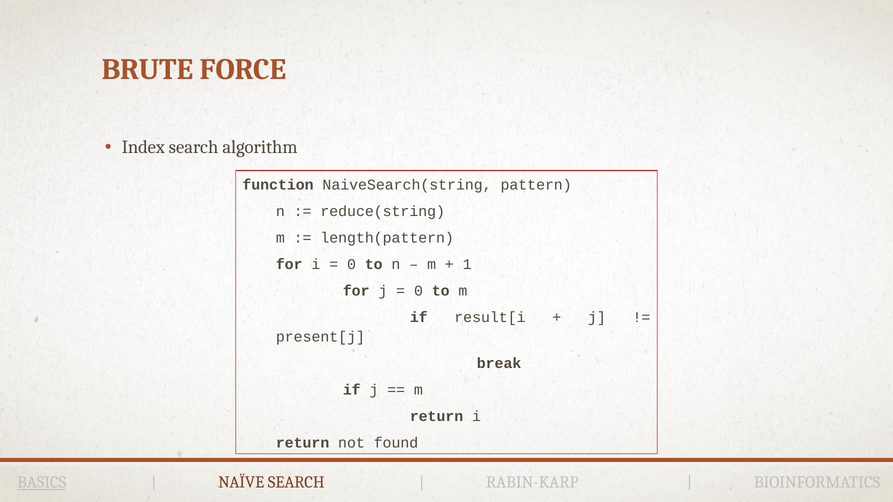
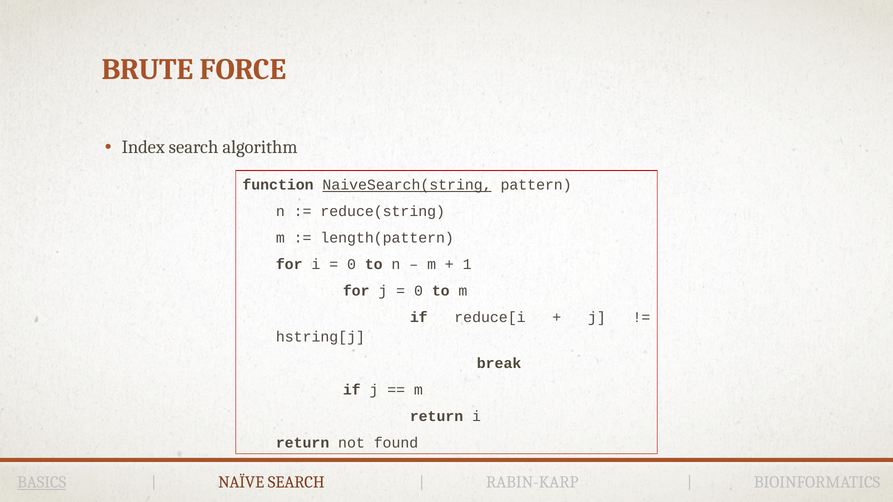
NaiveSearch(string underline: none -> present
result[i: result[i -> reduce[i
present[j: present[j -> hstring[j
